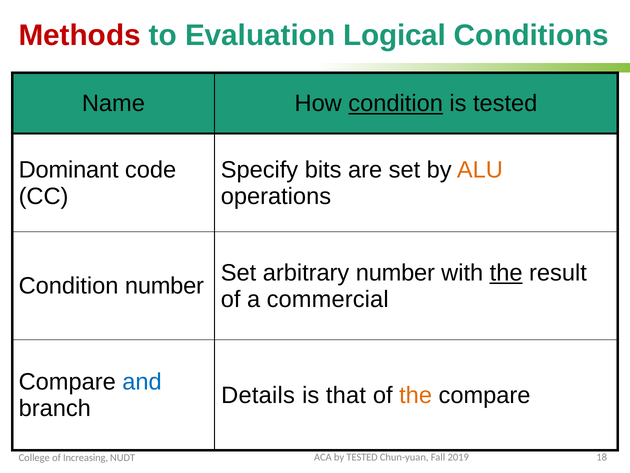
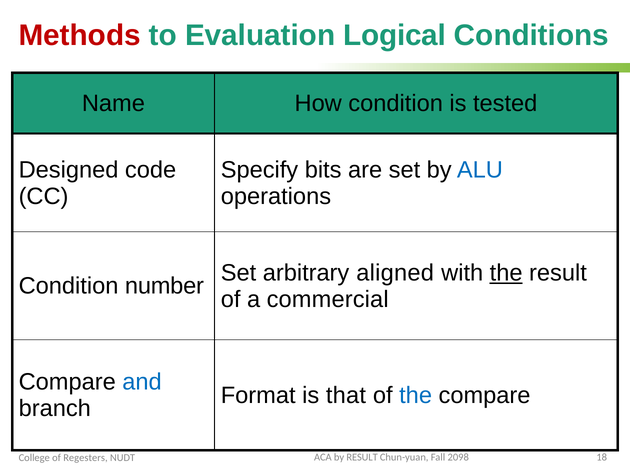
condition at (396, 103) underline: present -> none
Dominant: Dominant -> Designed
ALU colour: orange -> blue
arbitrary number: number -> aligned
Details: Details -> Format
the at (416, 395) colour: orange -> blue
by TESTED: TESTED -> RESULT
2019: 2019 -> 2098
Increasing: Increasing -> Regesters
